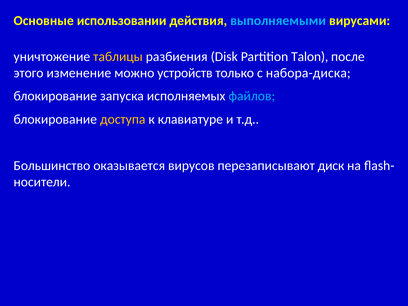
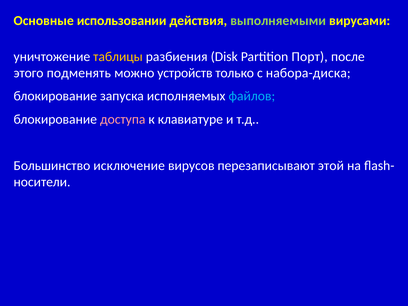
выполняемыми colour: light blue -> light green
Talon: Talon -> Порт
изменение: изменение -> подменять
доступа colour: yellow -> pink
оказывается: оказывается -> исключение
диск: диск -> этой
